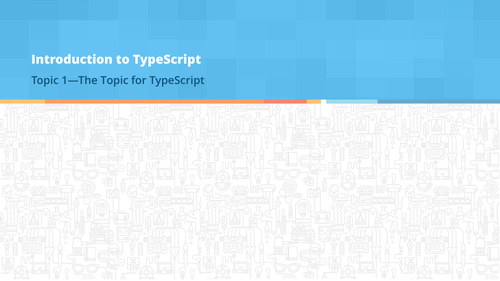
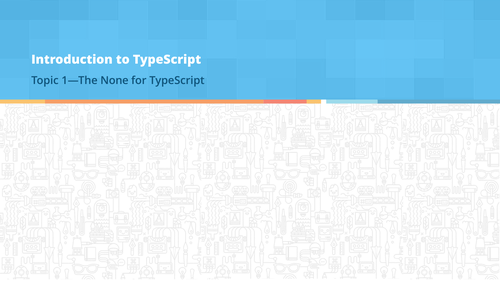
1—The Topic: Topic -> None
